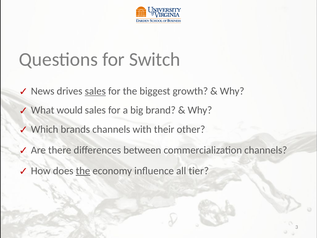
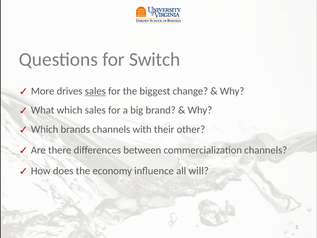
News: News -> More
growth: growth -> change
What would: would -> which
the at (83, 171) underline: present -> none
tier: tier -> will
